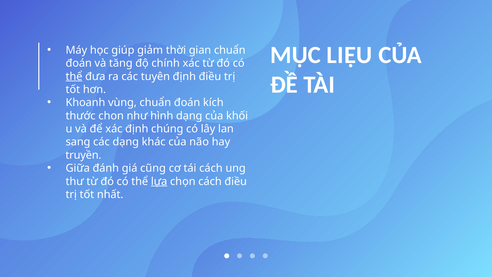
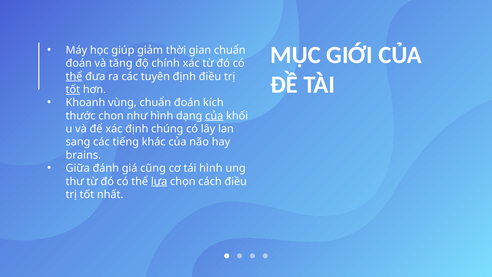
LIỆU: LIỆU -> GIỚI
tốt at (73, 89) underline: none -> present
của at (214, 116) underline: none -> present
các dạng: dạng -> tiếng
truyền: truyền -> brains
tái cách: cách -> hình
